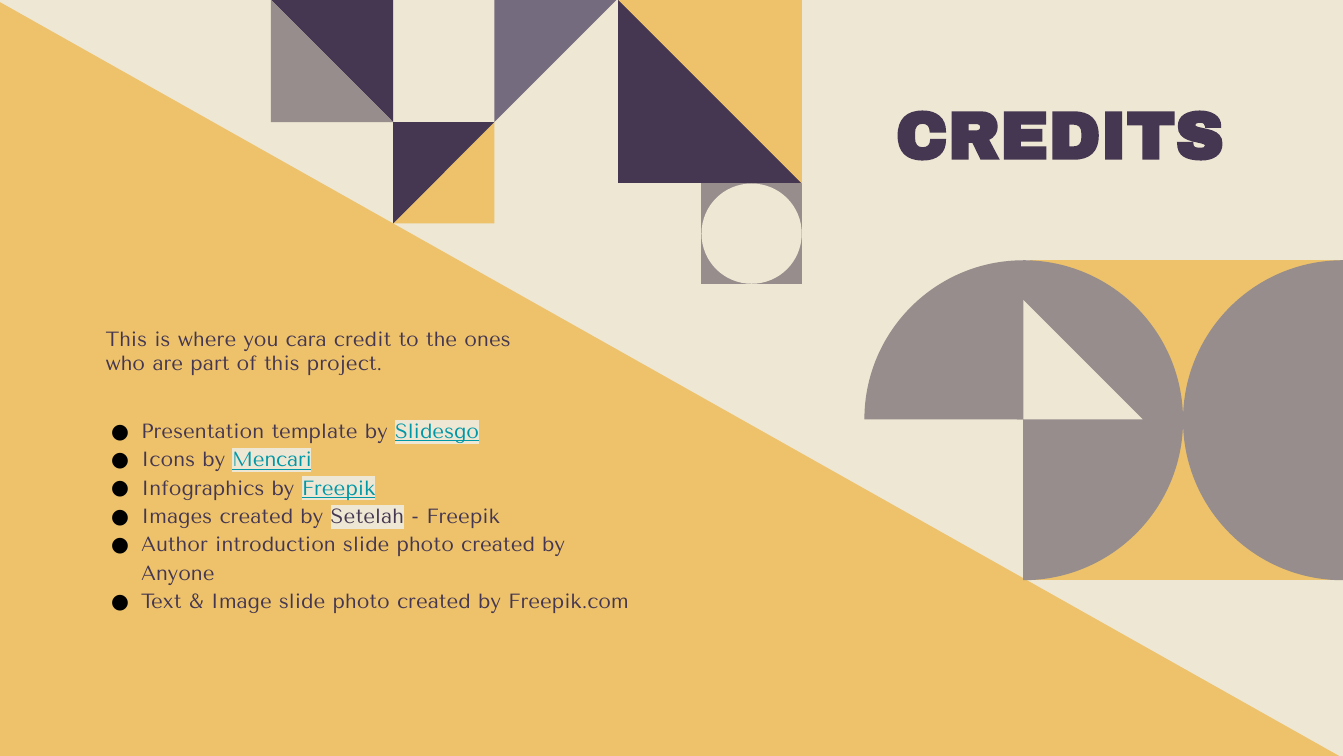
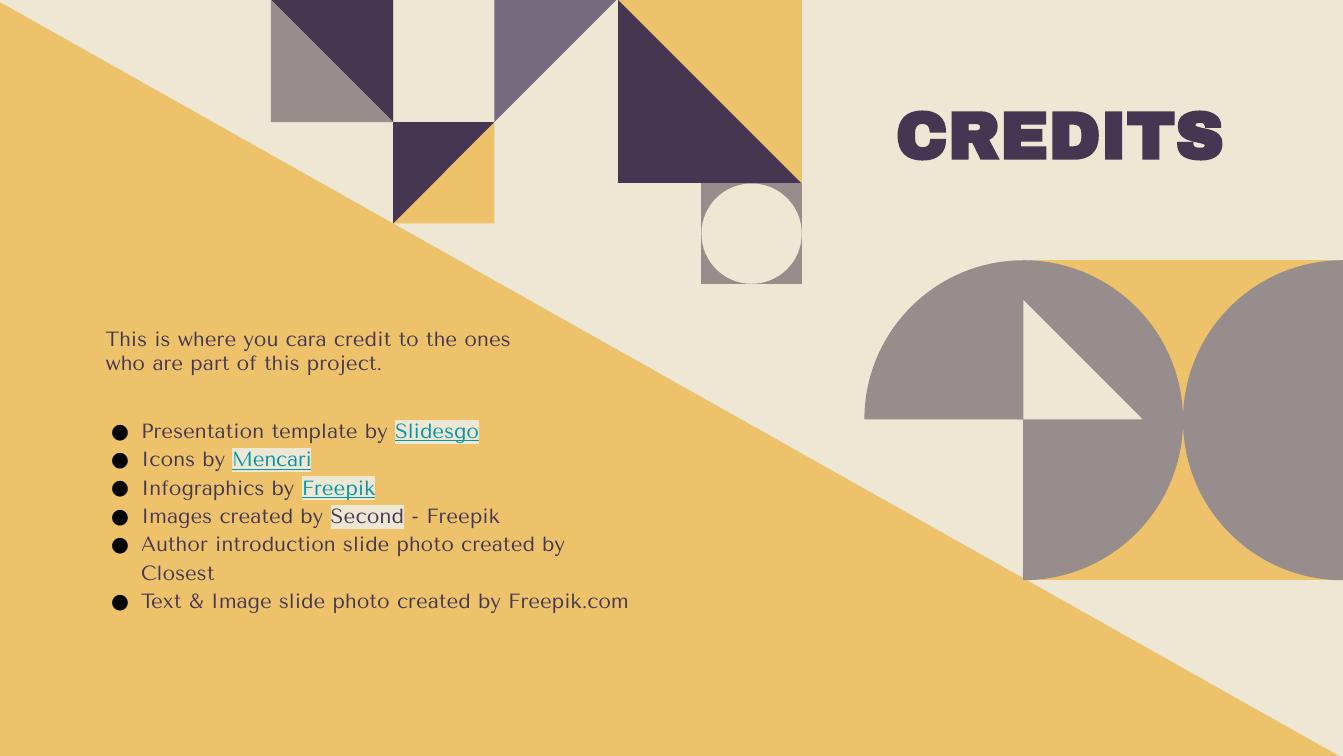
Setelah: Setelah -> Second
Anyone: Anyone -> Closest
